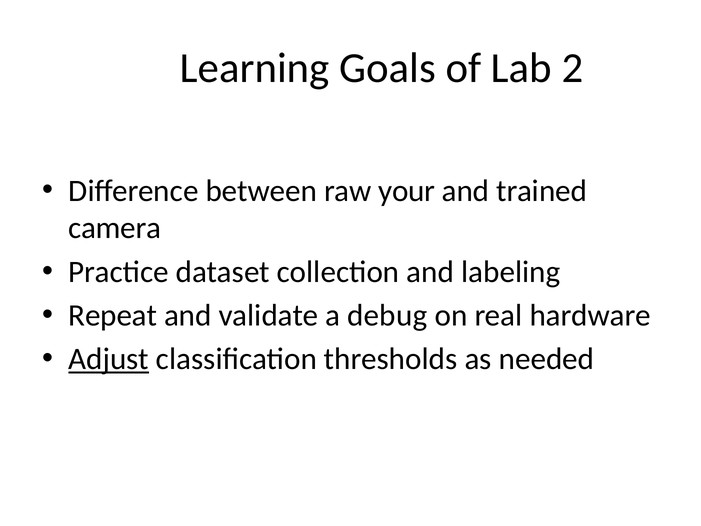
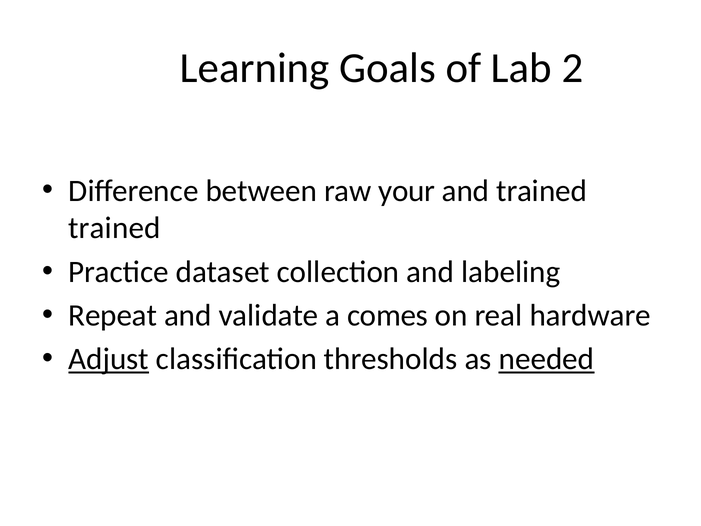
camera at (115, 228): camera -> trained
debug: debug -> comes
needed underline: none -> present
